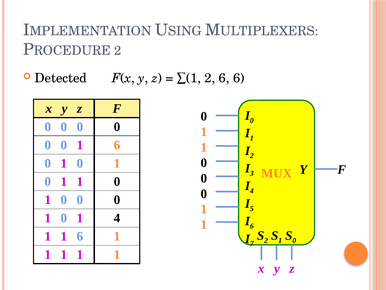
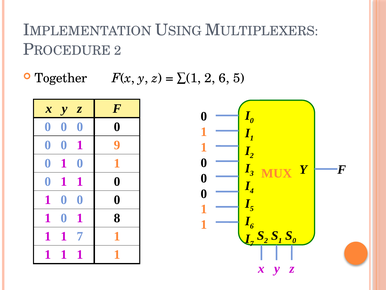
Detected: Detected -> Together
6 6: 6 -> 5
0 1 6: 6 -> 9
1 4: 4 -> 8
1 1 6: 6 -> 7
